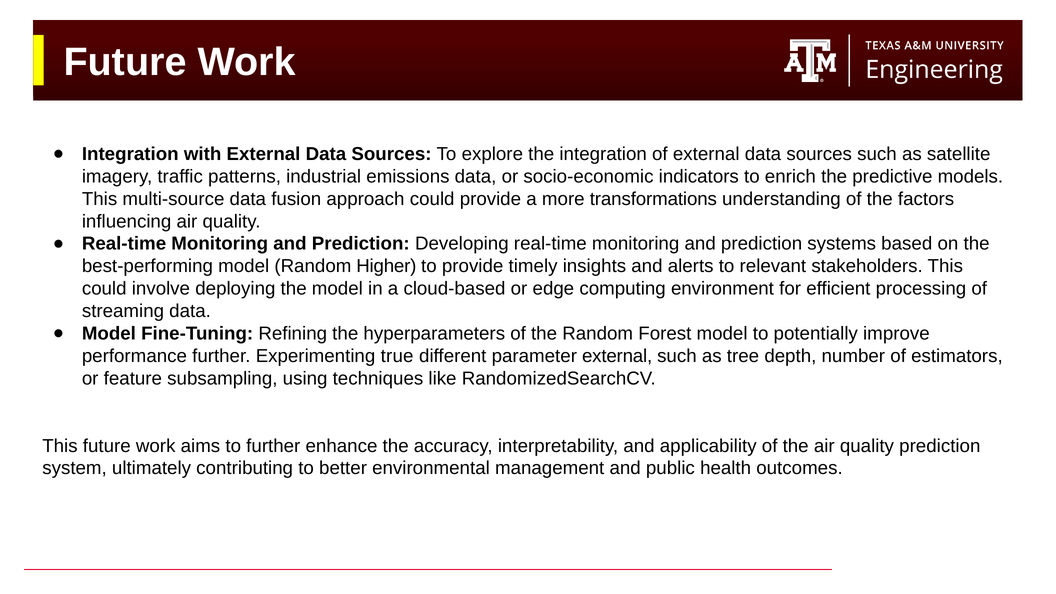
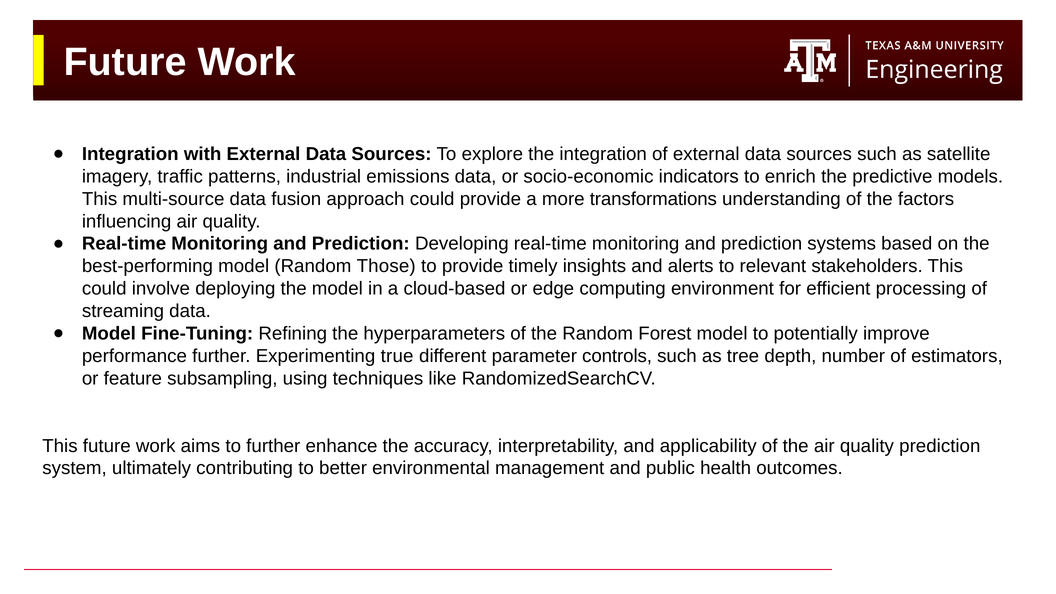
Higher: Higher -> Those
parameter external: external -> controls
